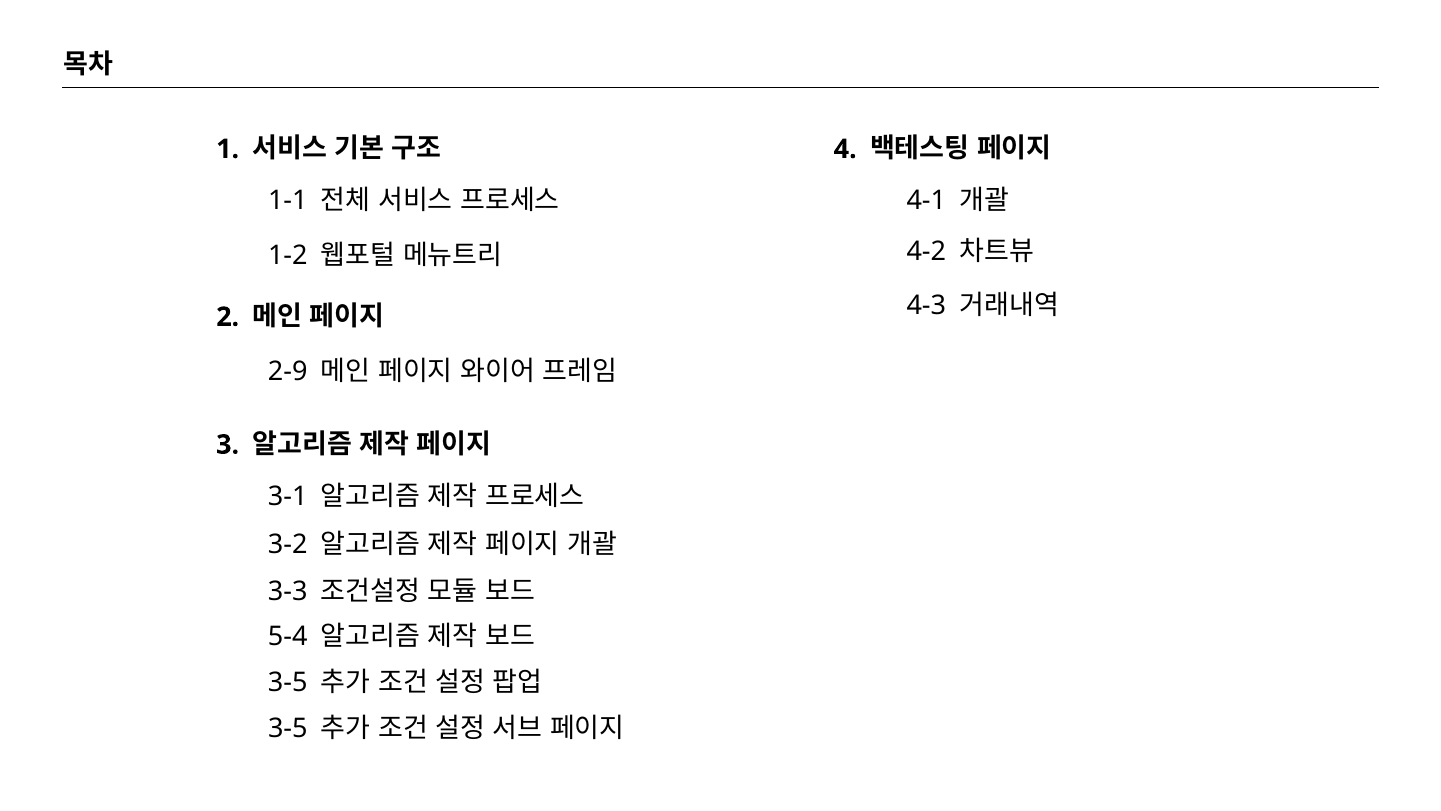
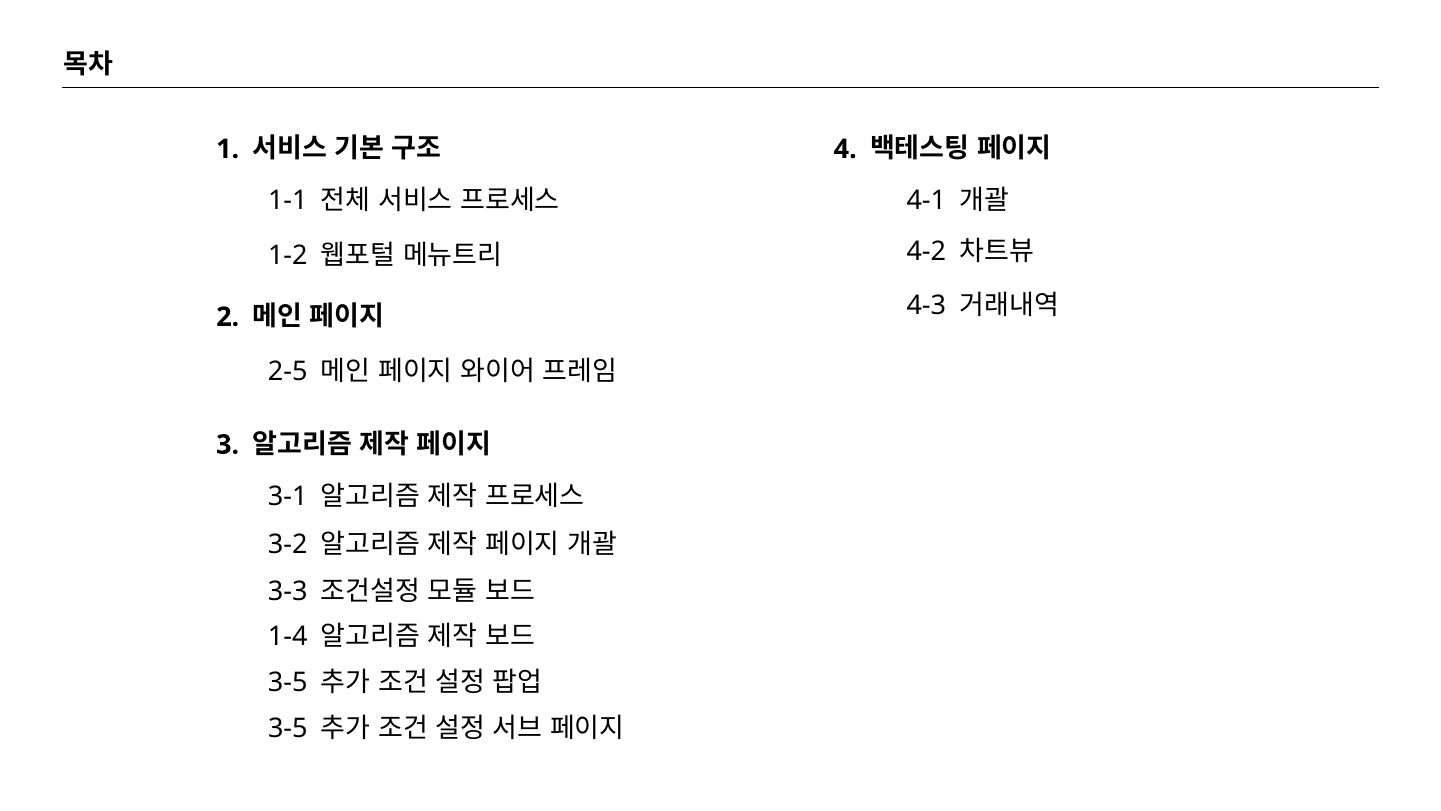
2-9: 2-9 -> 2-5
5-4: 5-4 -> 1-4
